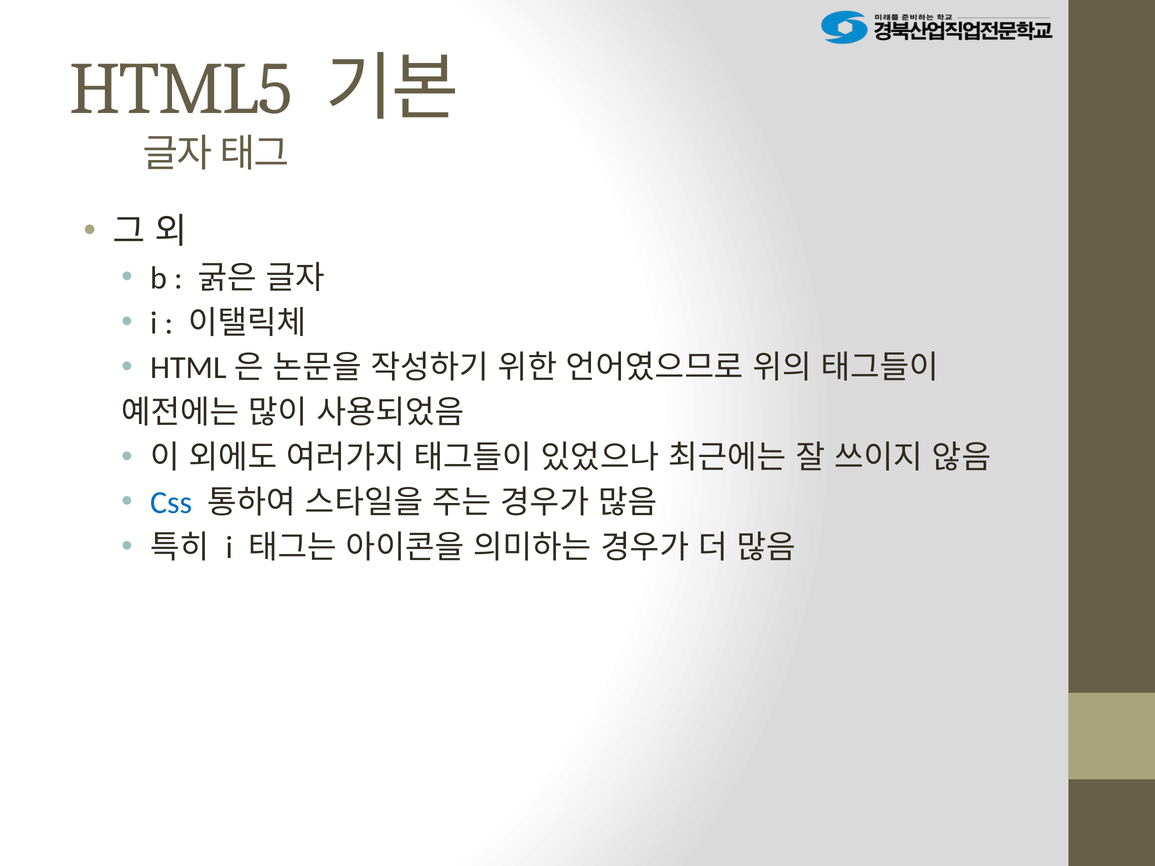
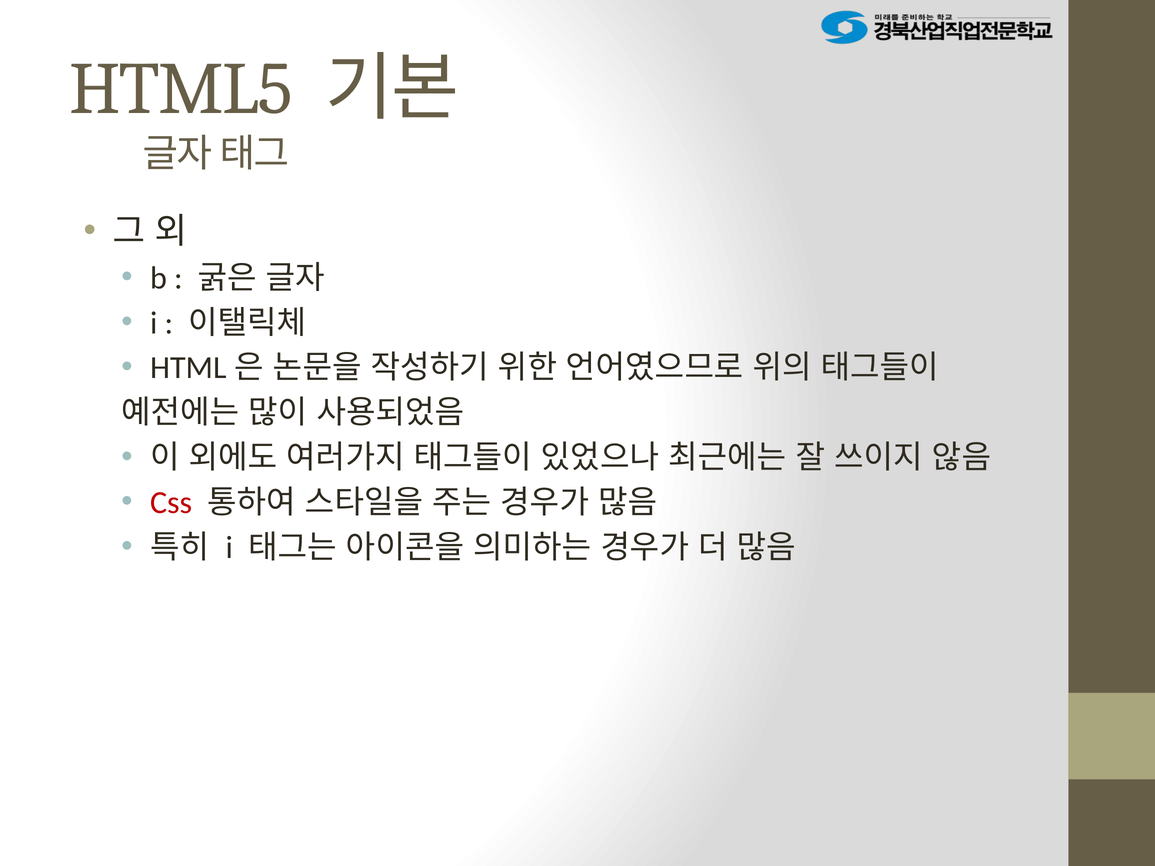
Css colour: blue -> red
